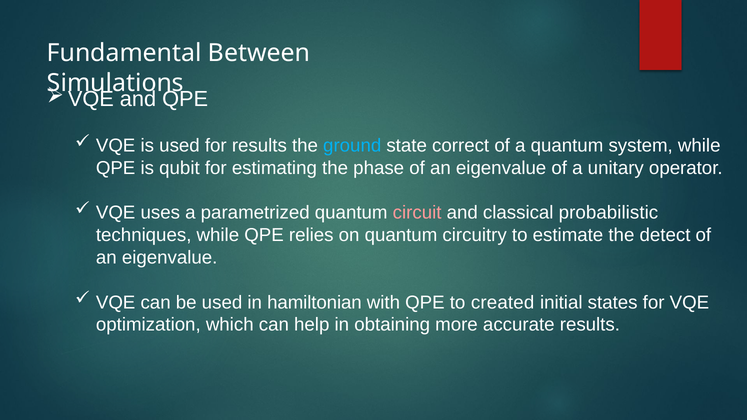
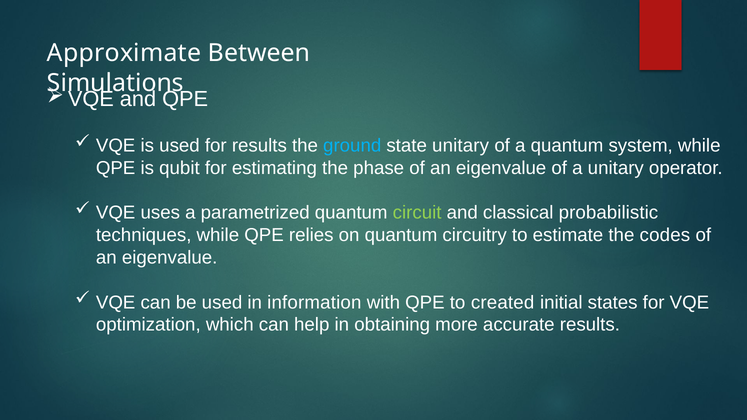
Fundamental: Fundamental -> Approximate
state correct: correct -> unitary
circuit colour: pink -> light green
detect: detect -> codes
hamiltonian: hamiltonian -> information
